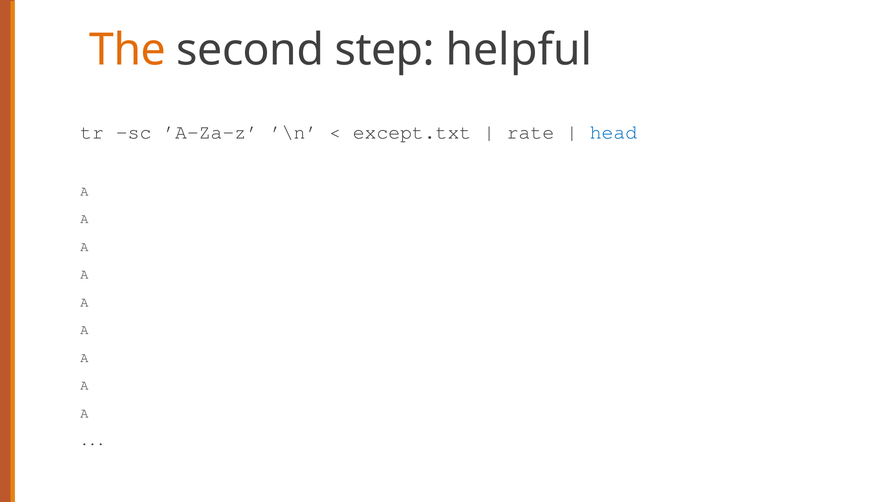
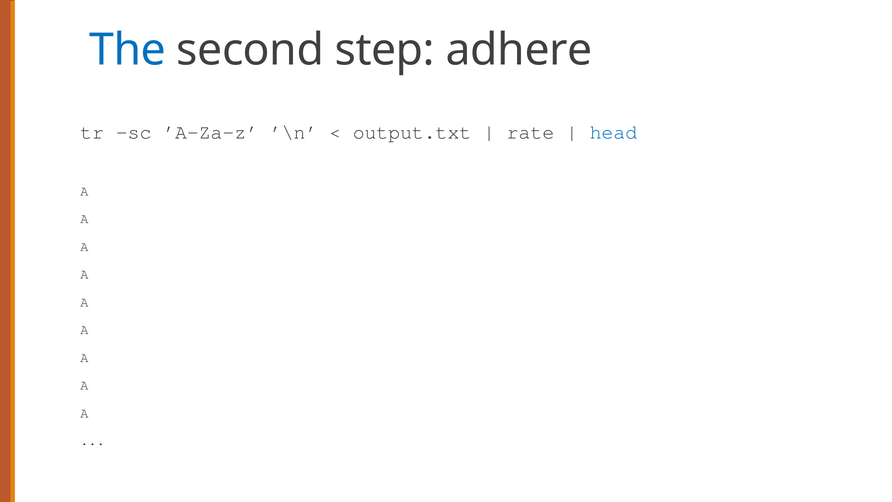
The colour: orange -> blue
helpful: helpful -> adhere
except.txt: except.txt -> output.txt
